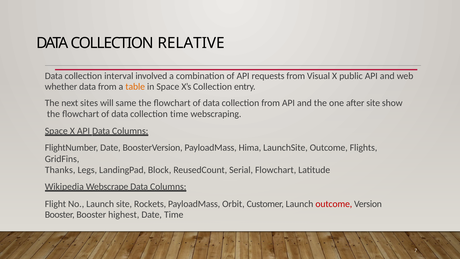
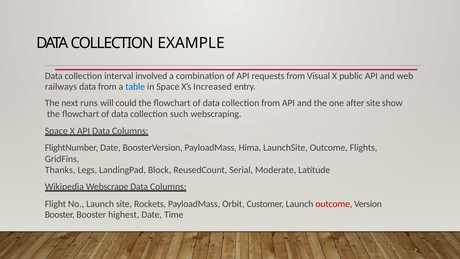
RELATIVE: RELATIVE -> EXAMPLE
whether: whether -> railways
table colour: orange -> blue
X’s Collection: Collection -> Increased
sites: sites -> runs
same: same -> could
collection time: time -> such
Serial Flowchart: Flowchart -> Moderate
